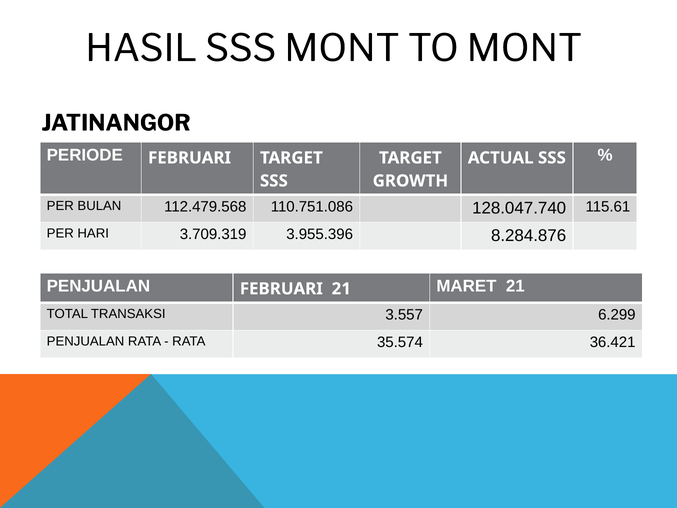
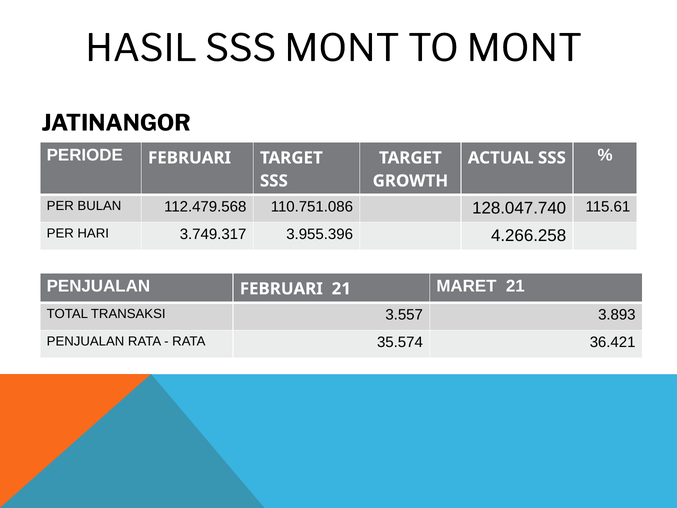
3.709.319: 3.709.319 -> 3.749.317
8.284.876: 8.284.876 -> 4.266.258
6.299: 6.299 -> 3.893
